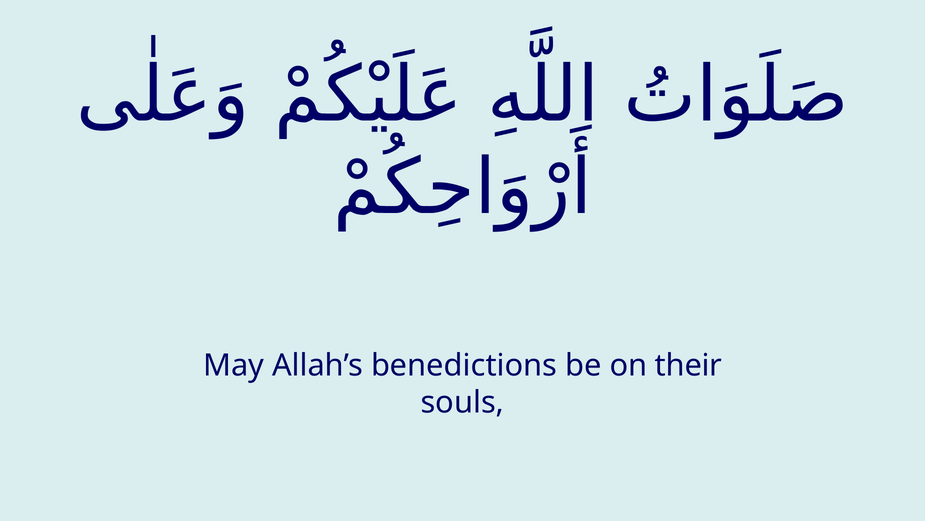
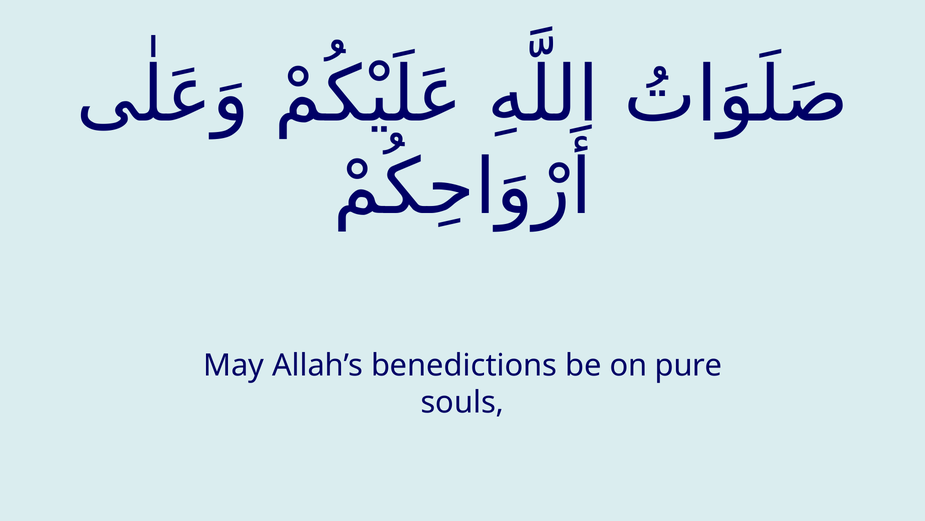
their: their -> pure
